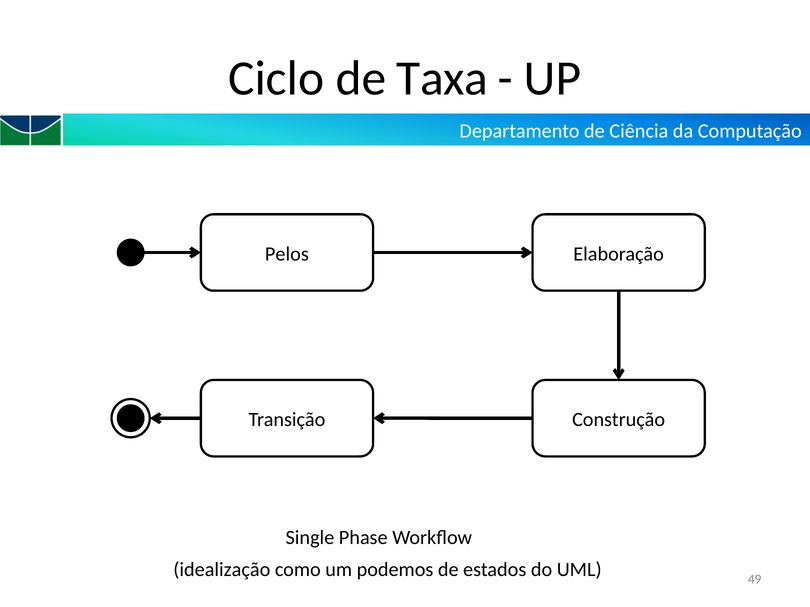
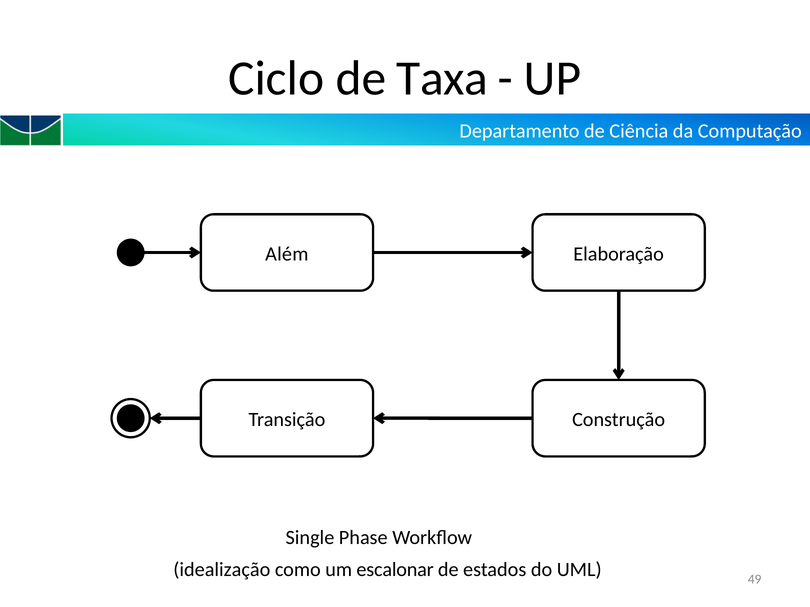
Pelos: Pelos -> Além
podemos: podemos -> escalonar
